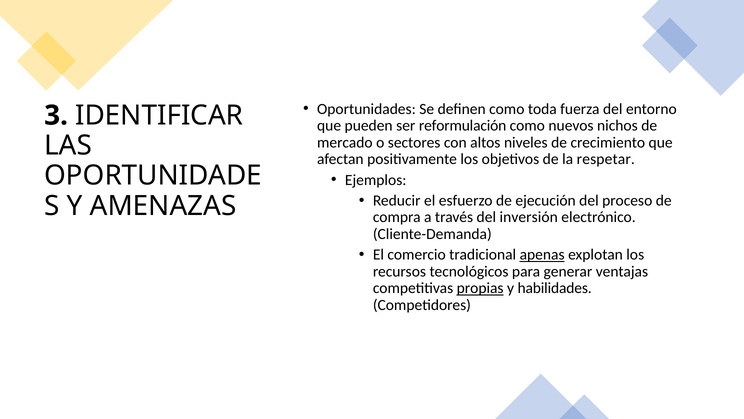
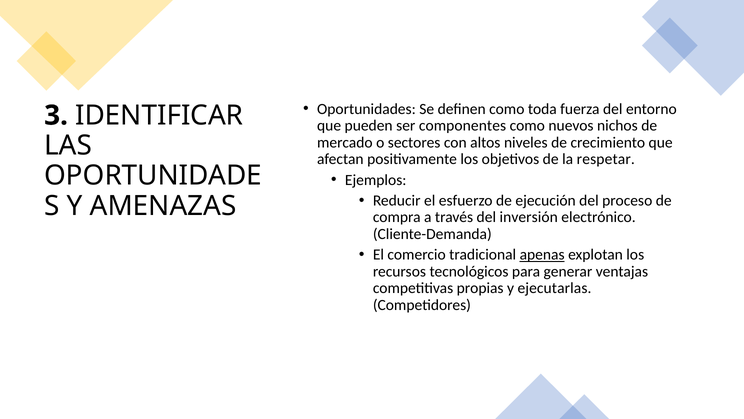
reformulación: reformulación -> componentes
propias underline: present -> none
habilidades: habilidades -> ejecutarlas
